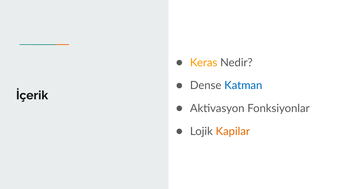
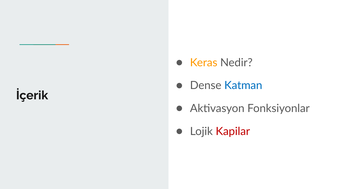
Kapilar colour: orange -> red
